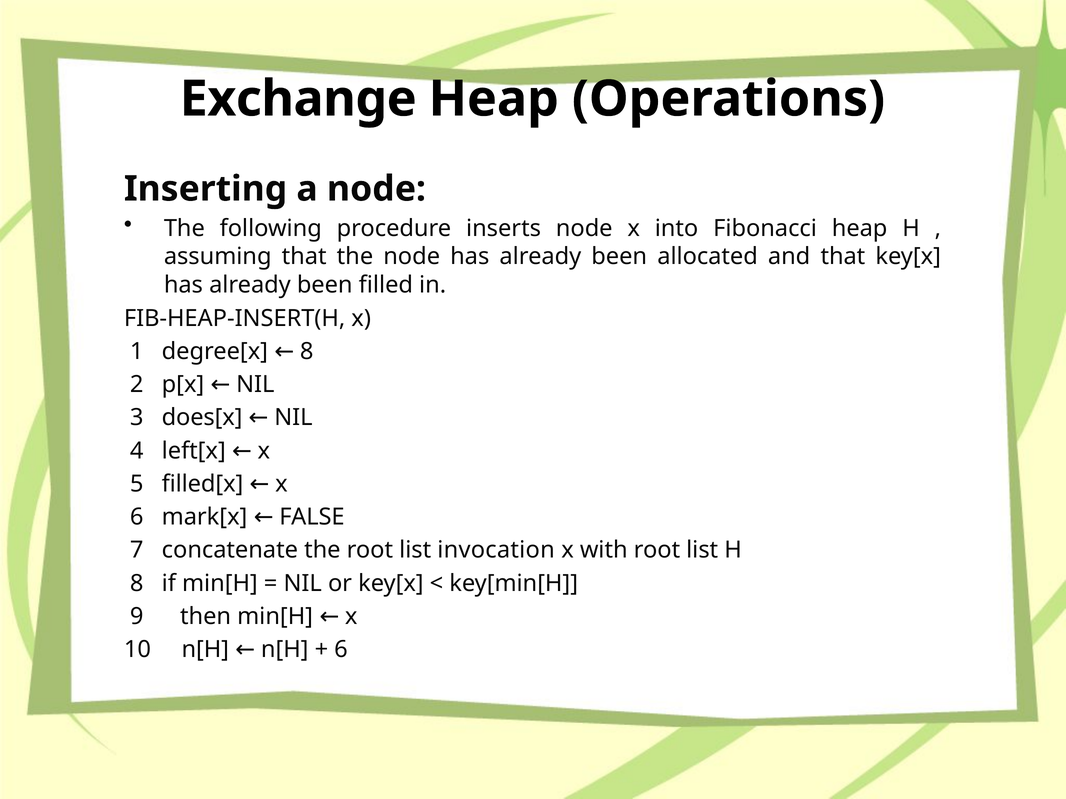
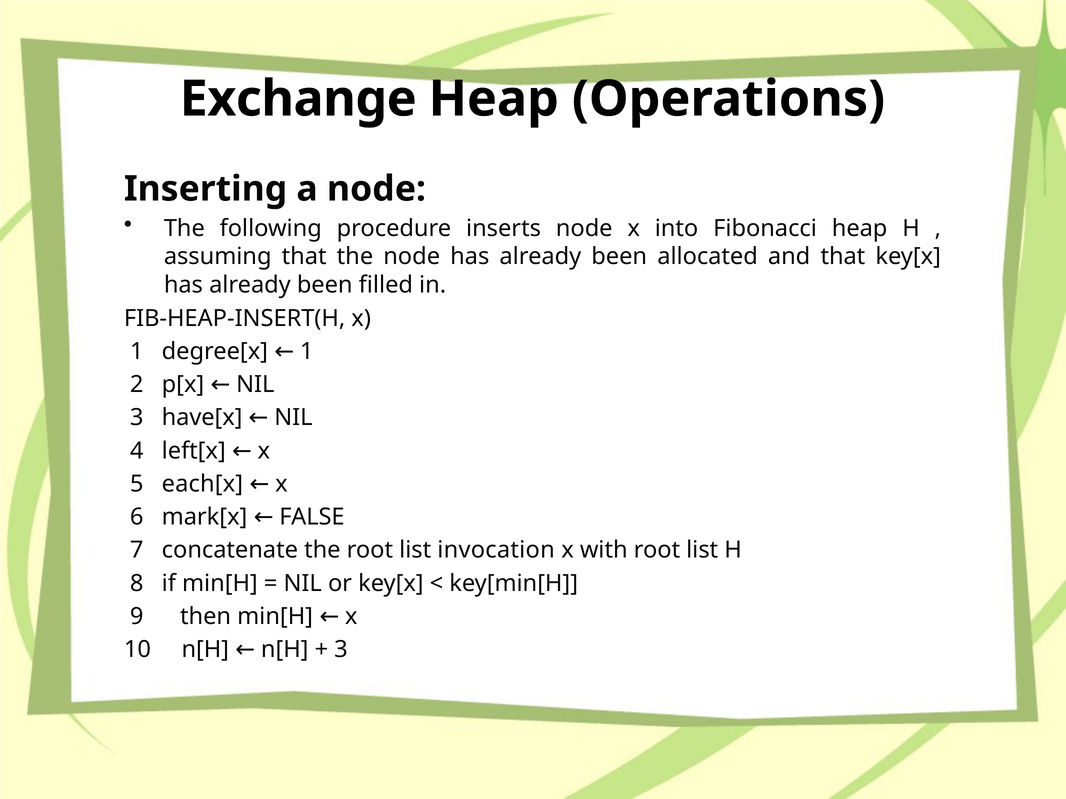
degree[x 8: 8 -> 1
does[x: does[x -> have[x
filled[x: filled[x -> each[x
6 at (341, 650): 6 -> 3
